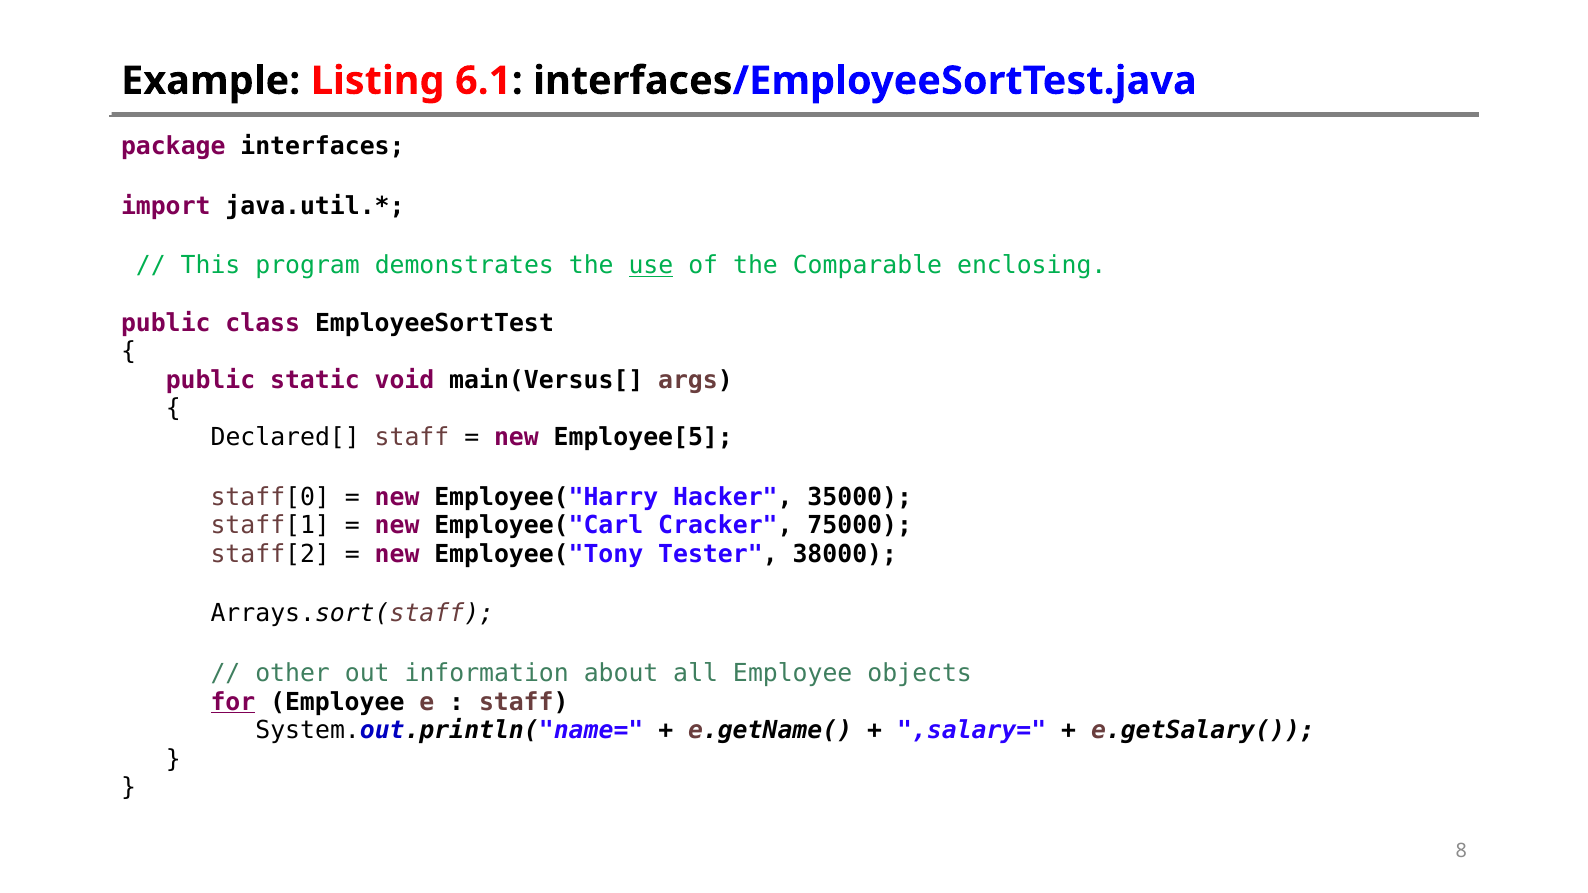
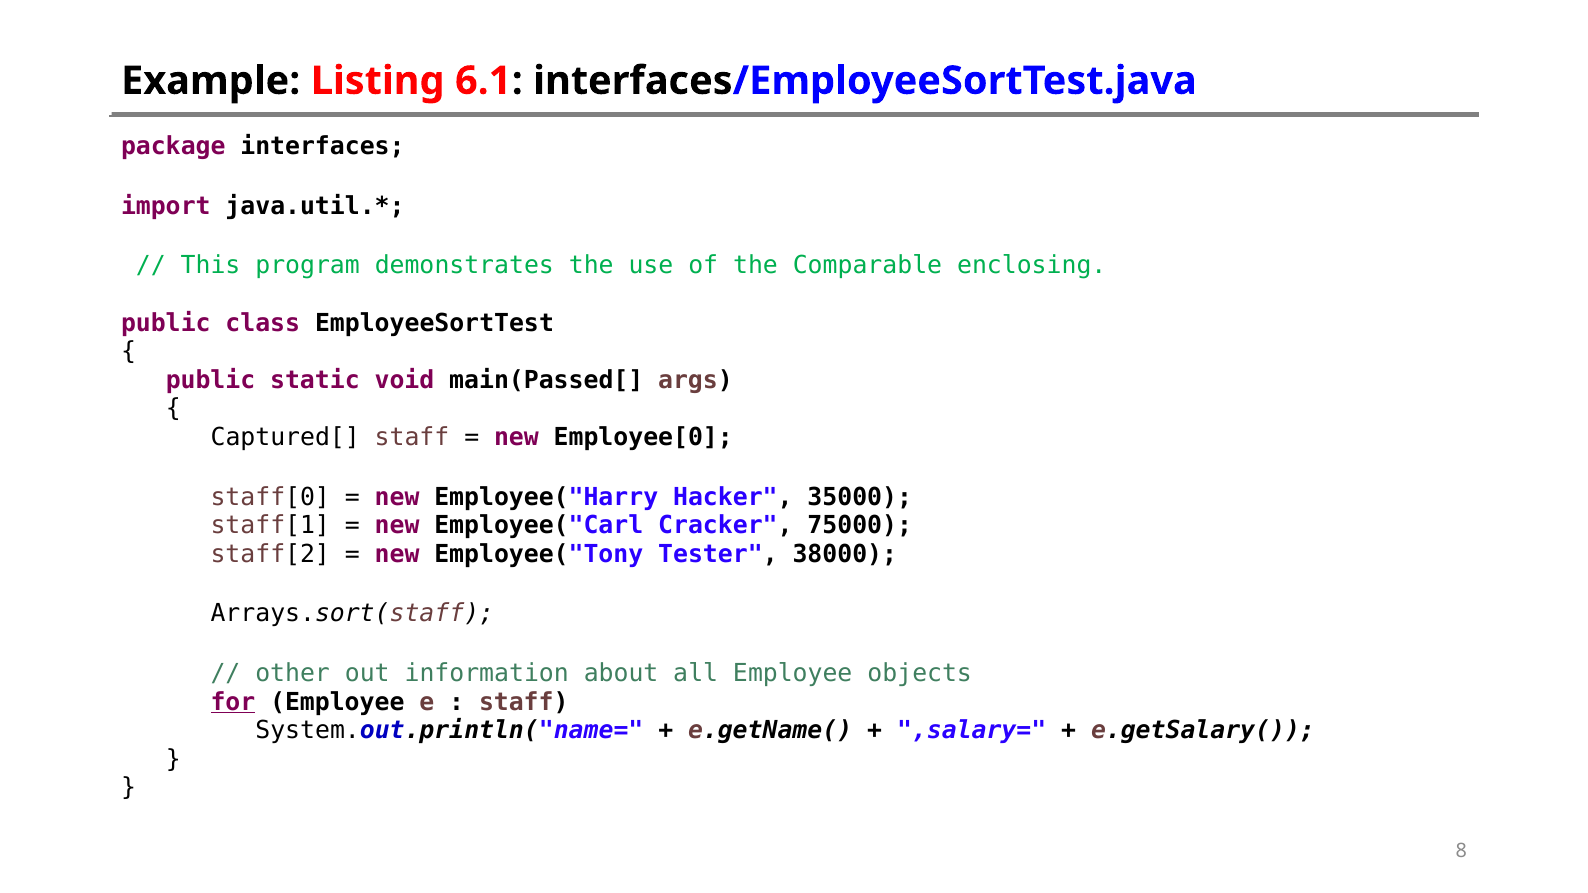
use underline: present -> none
main(Versus[: main(Versus[ -> main(Passed[
Declared[: Declared[ -> Captured[
Employee[5: Employee[5 -> Employee[0
